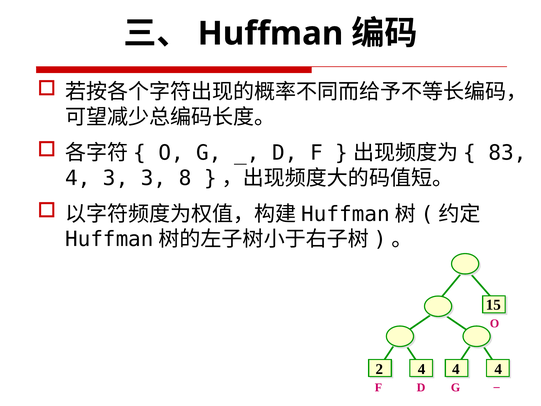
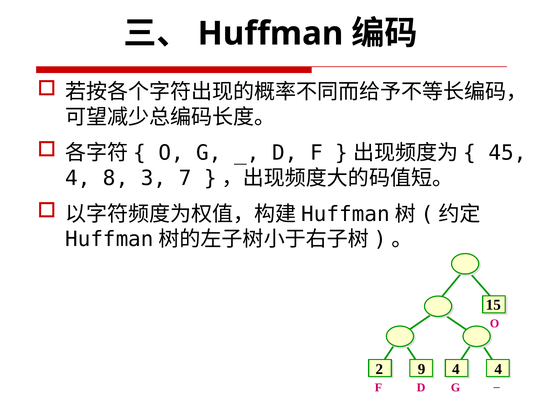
83: 83 -> 45
4 3: 3 -> 8
8: 8 -> 7
2 4: 4 -> 9
